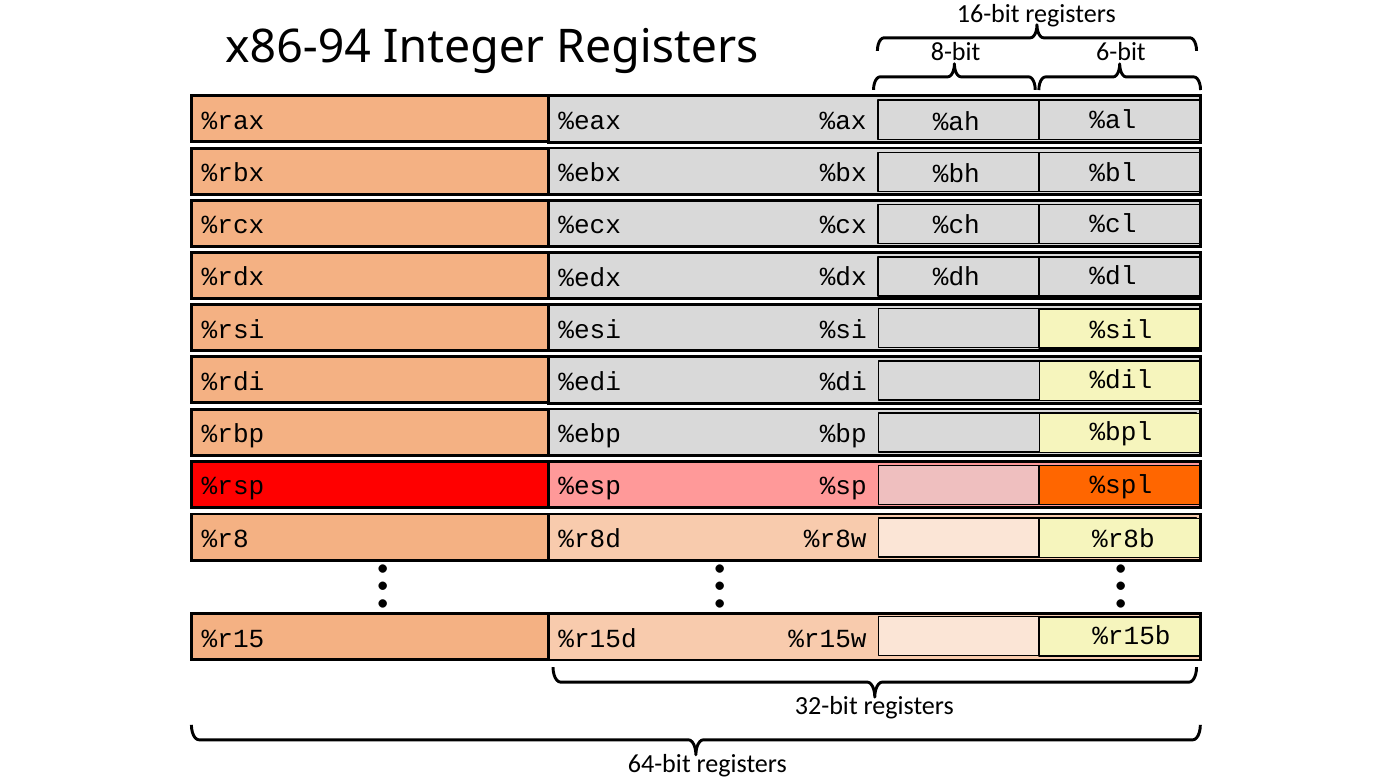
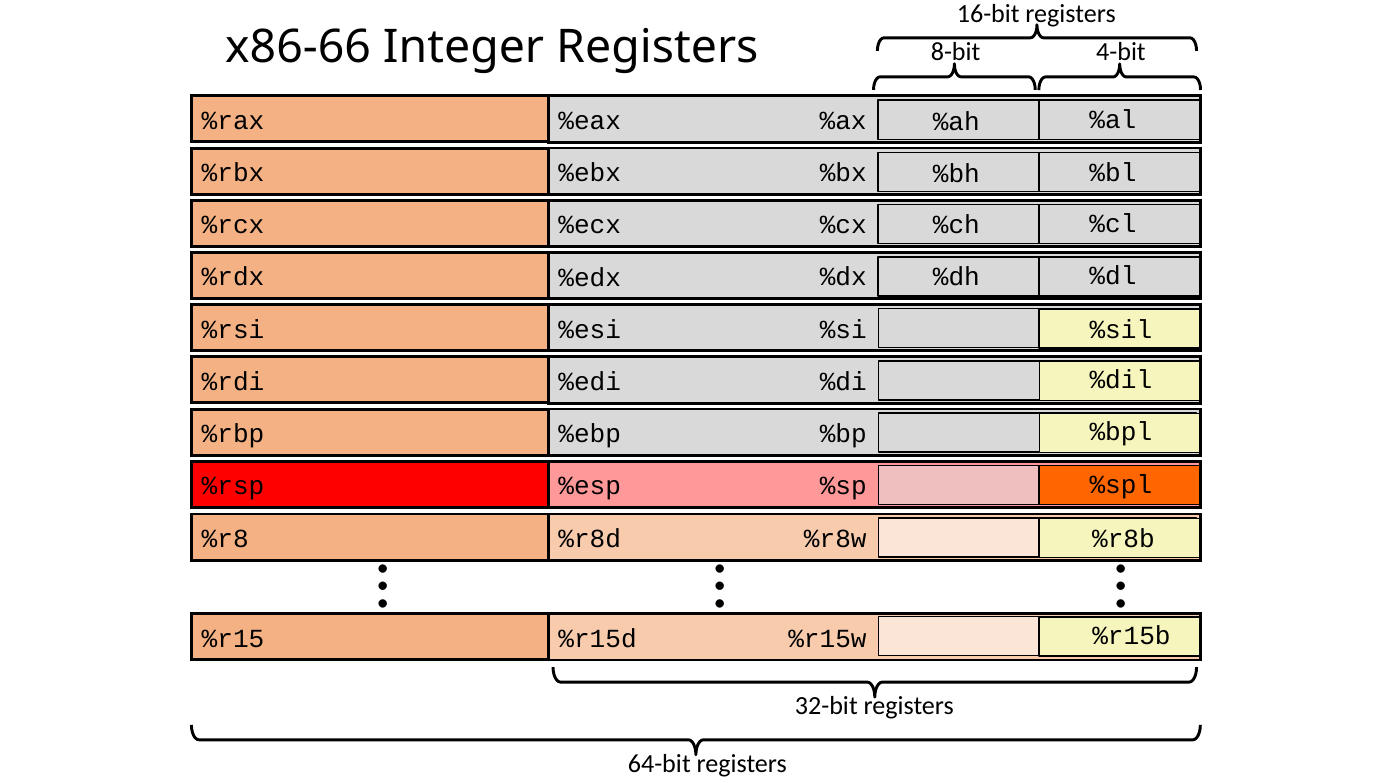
x86-94: x86-94 -> x86-66
6-bit: 6-bit -> 4-bit
